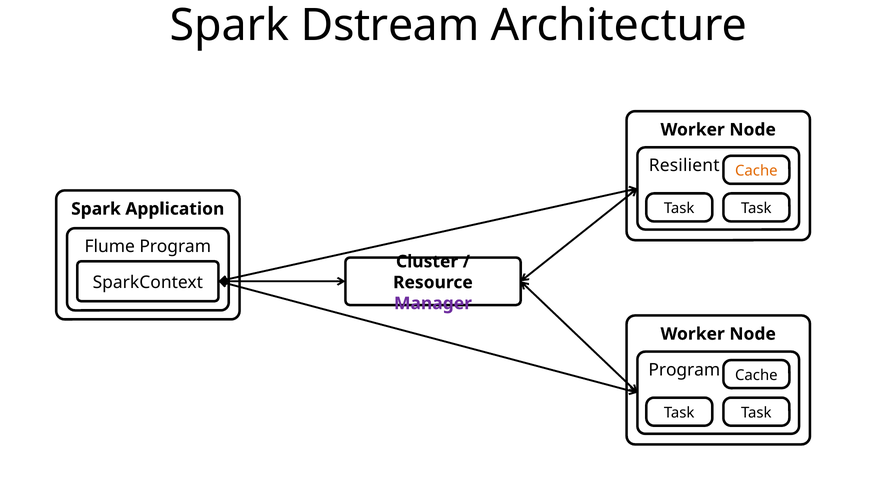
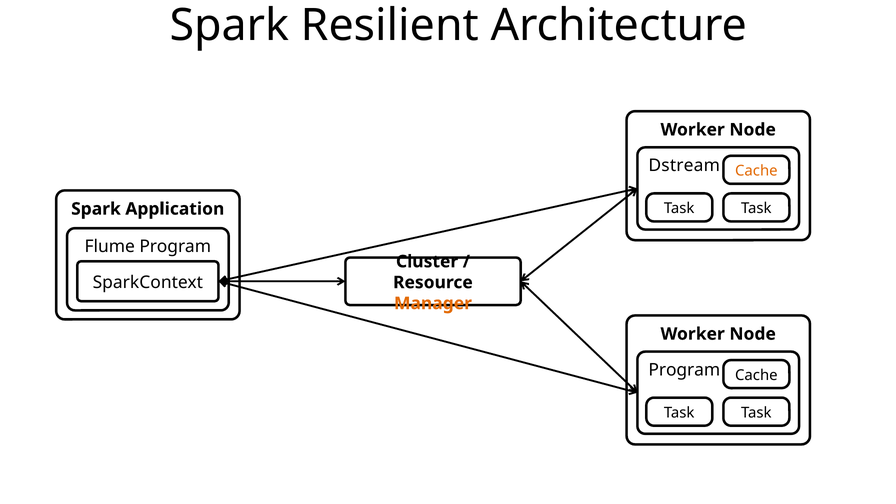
Dstream: Dstream -> Resilient
Resilient: Resilient -> Dstream
Manager colour: purple -> orange
